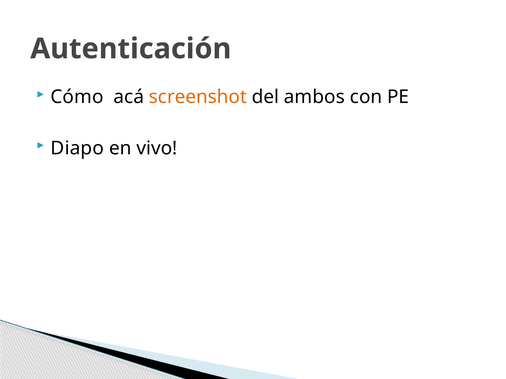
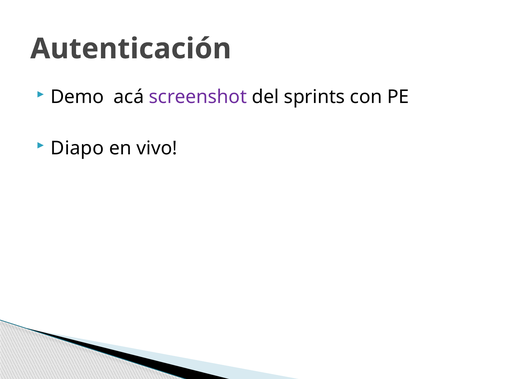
Cómo: Cómo -> Demo
screenshot colour: orange -> purple
ambos: ambos -> sprints
